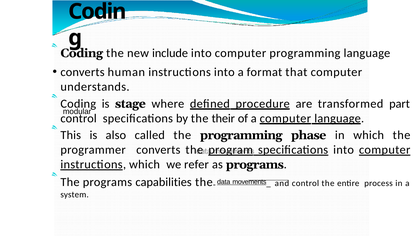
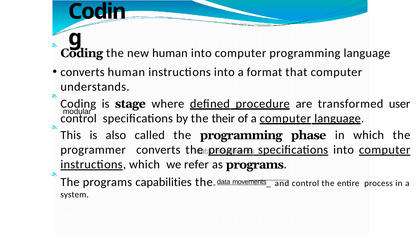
new include: include -> human
part: part -> user
